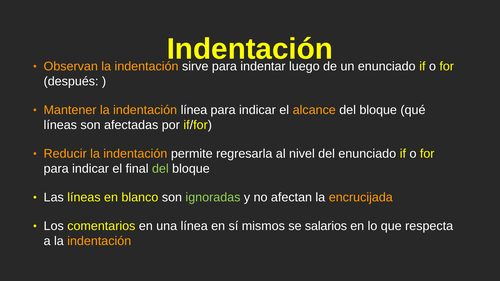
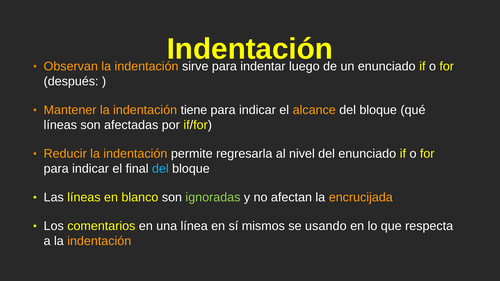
indentación línea: línea -> tiene
del at (160, 169) colour: light green -> light blue
salarios: salarios -> usando
